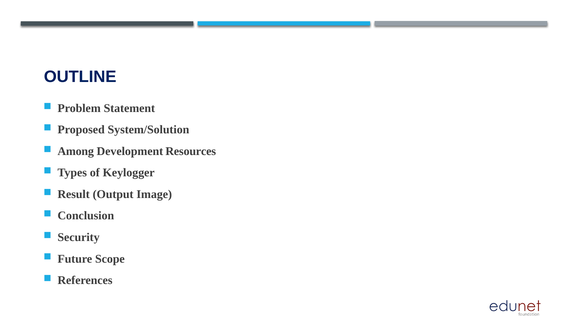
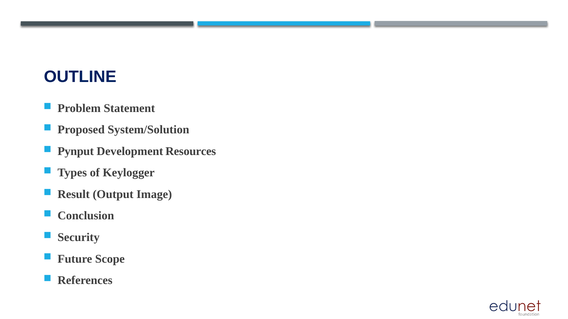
Among: Among -> Pynput
